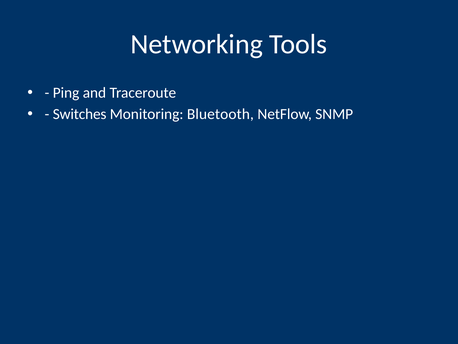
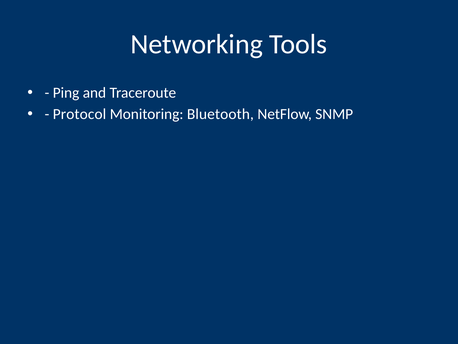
Switches: Switches -> Protocol
